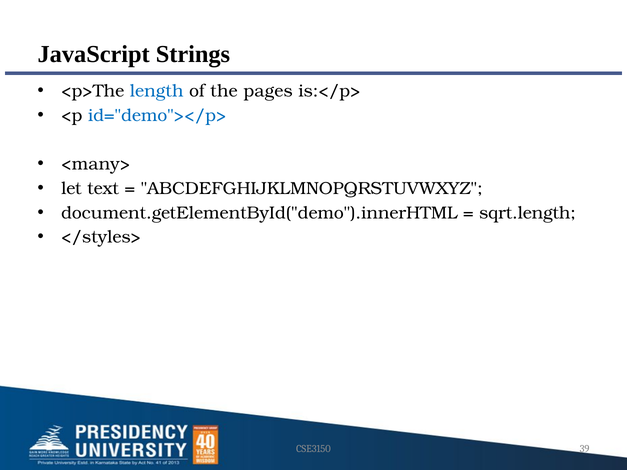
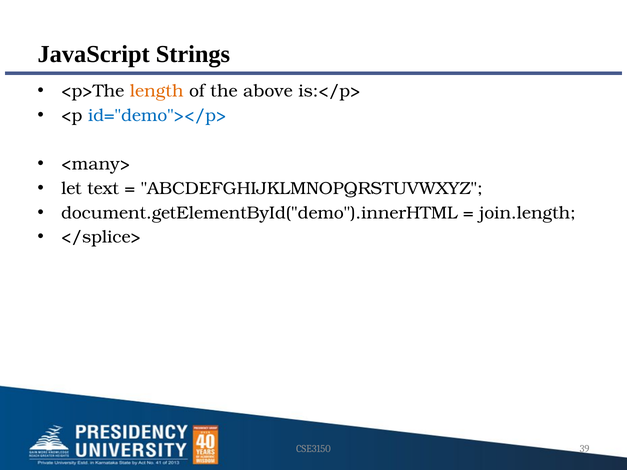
length colour: blue -> orange
pages: pages -> above
sqrt.length: sqrt.length -> join.length
</styles>: </styles> -> </splice>
